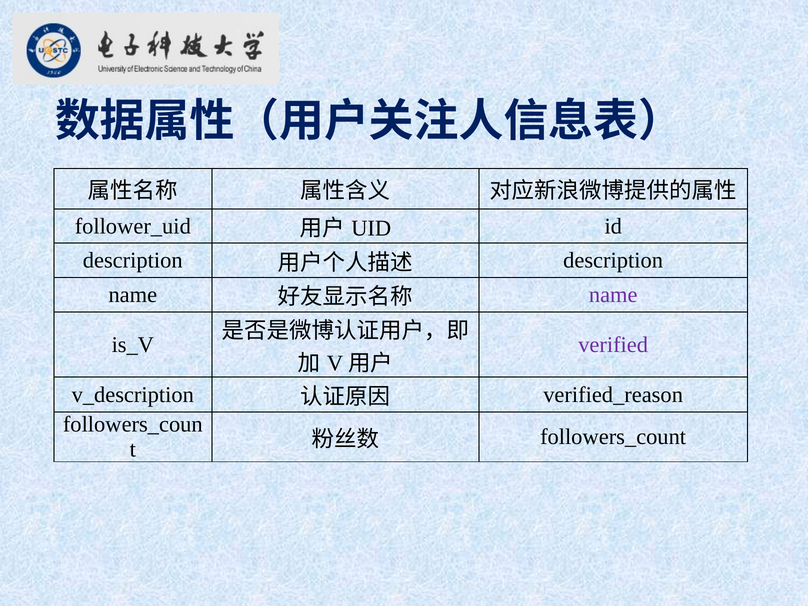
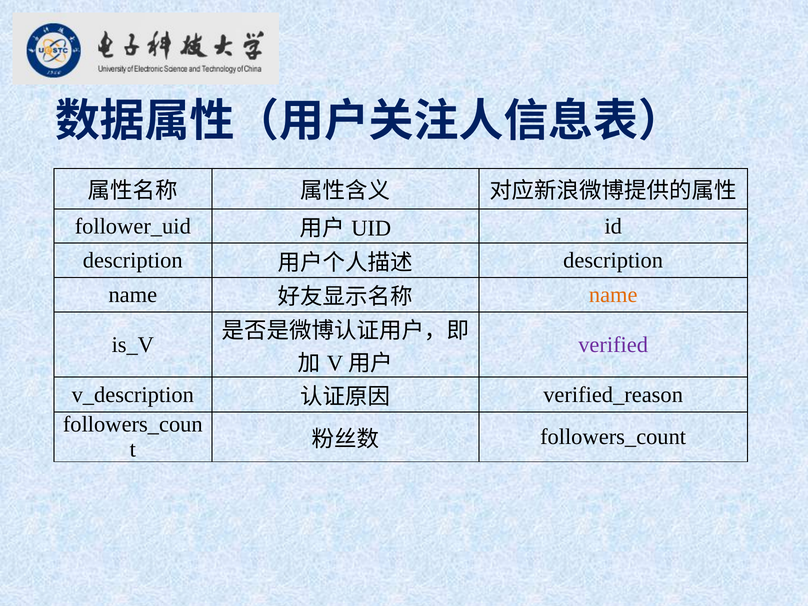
name at (613, 295) colour: purple -> orange
